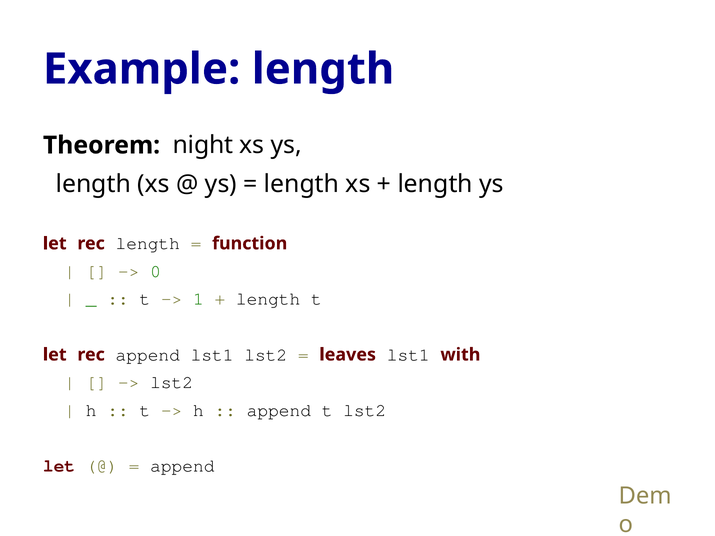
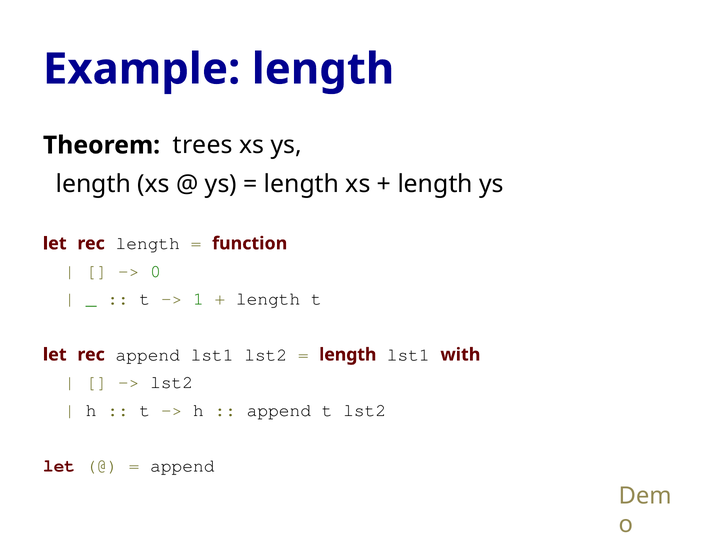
night: night -> trees
leaves at (348, 355): leaves -> length
